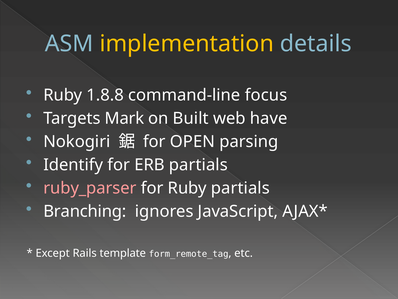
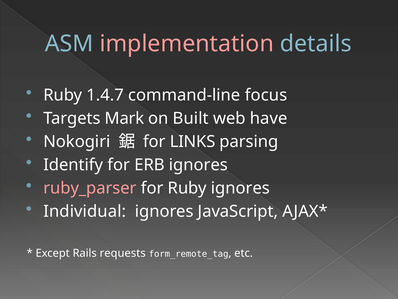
implementation colour: yellow -> pink
1.8.8: 1.8.8 -> 1.4.7
OPEN: OPEN -> LINKS
ERB partials: partials -> ignores
Ruby partials: partials -> ignores
Branching: Branching -> Individual
template: template -> requests
